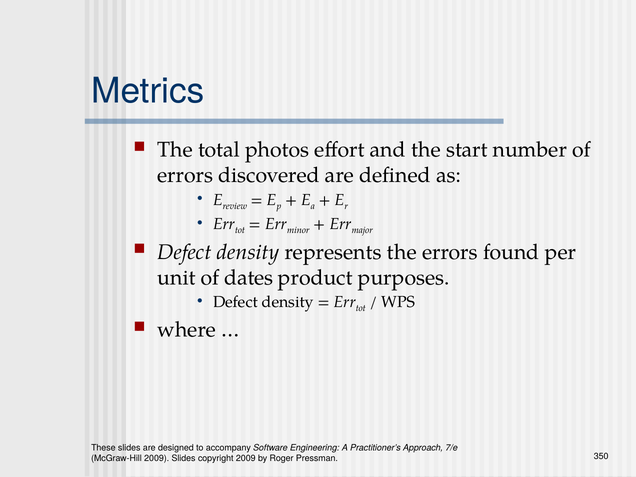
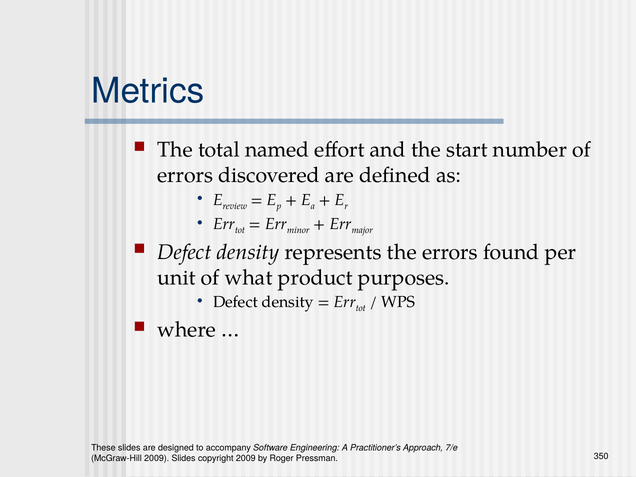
photos: photos -> named
dates: dates -> what
